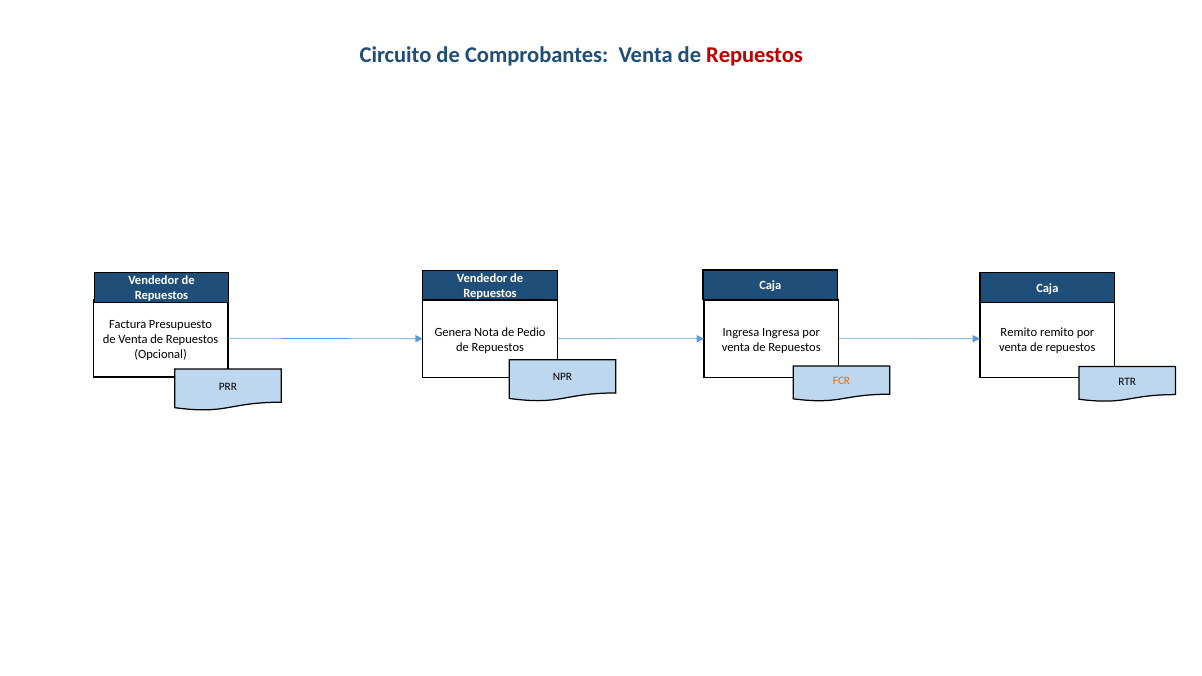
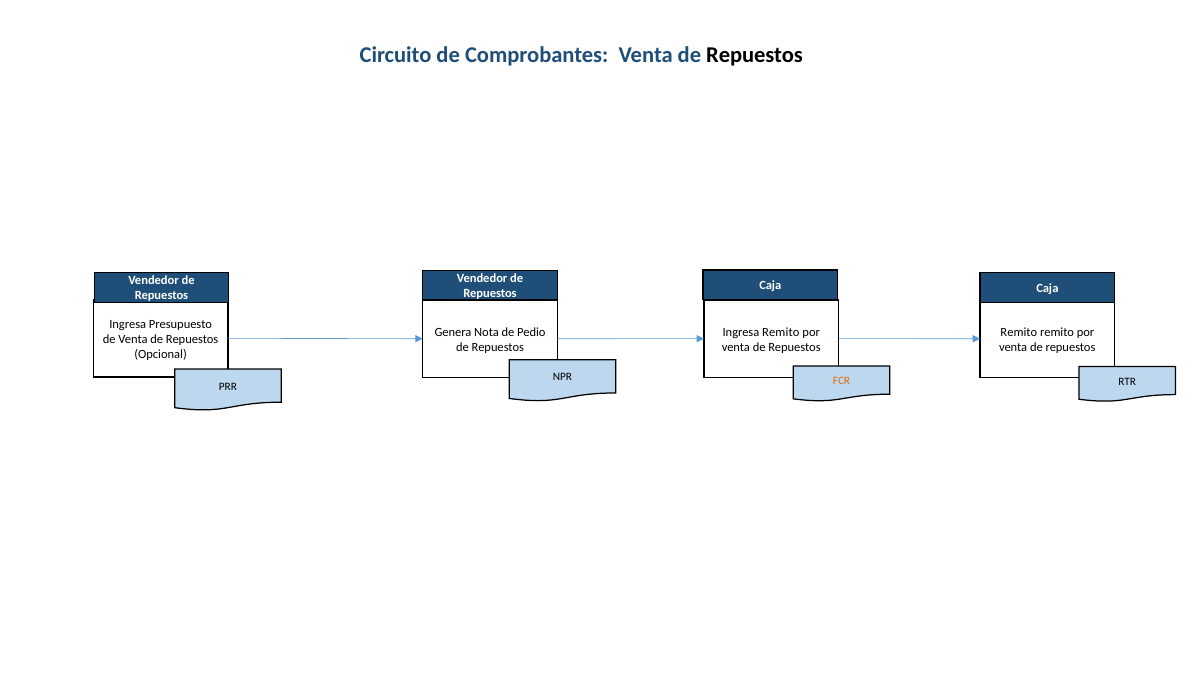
Repuestos at (755, 55) colour: red -> black
Factura at (128, 324): Factura -> Ingresa
Ingresa Ingresa: Ingresa -> Remito
